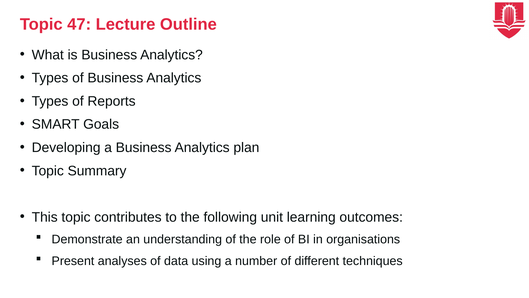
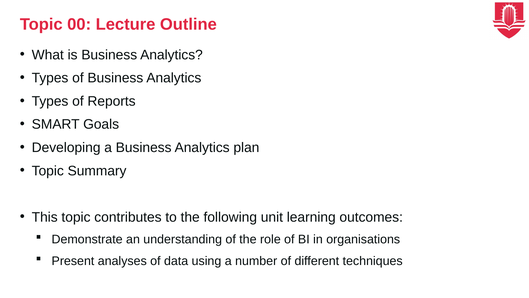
47: 47 -> 00
